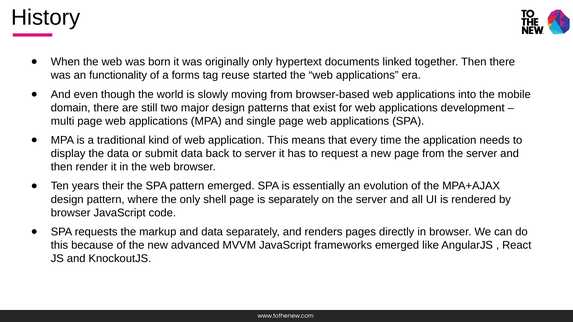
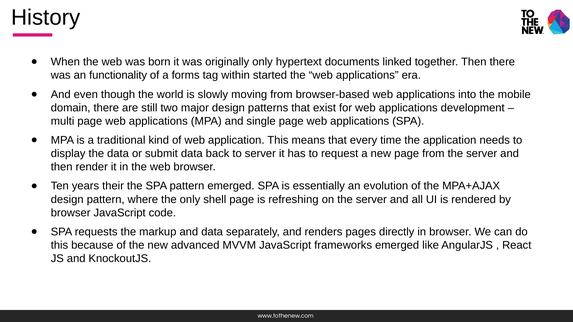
reuse: reuse -> within
is separately: separately -> refreshing
